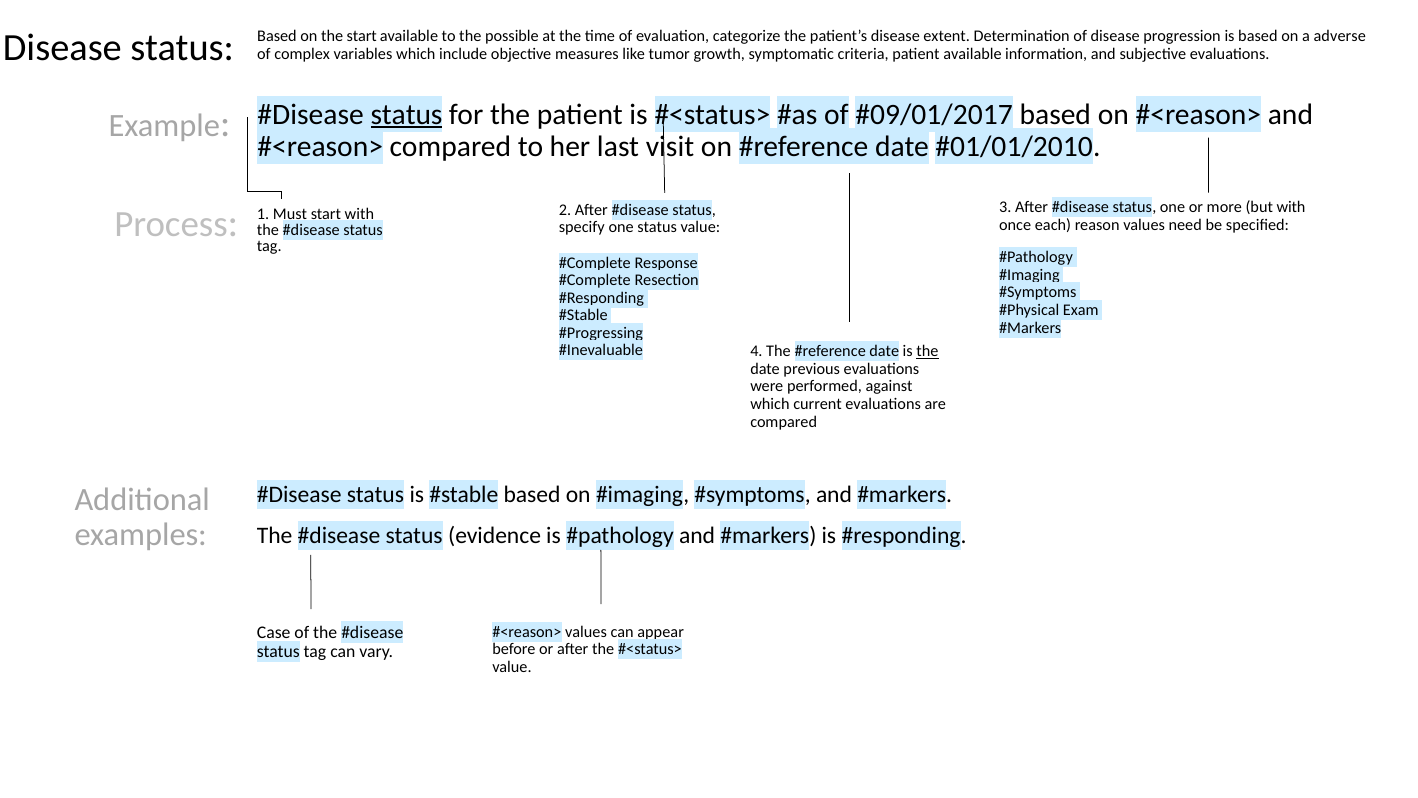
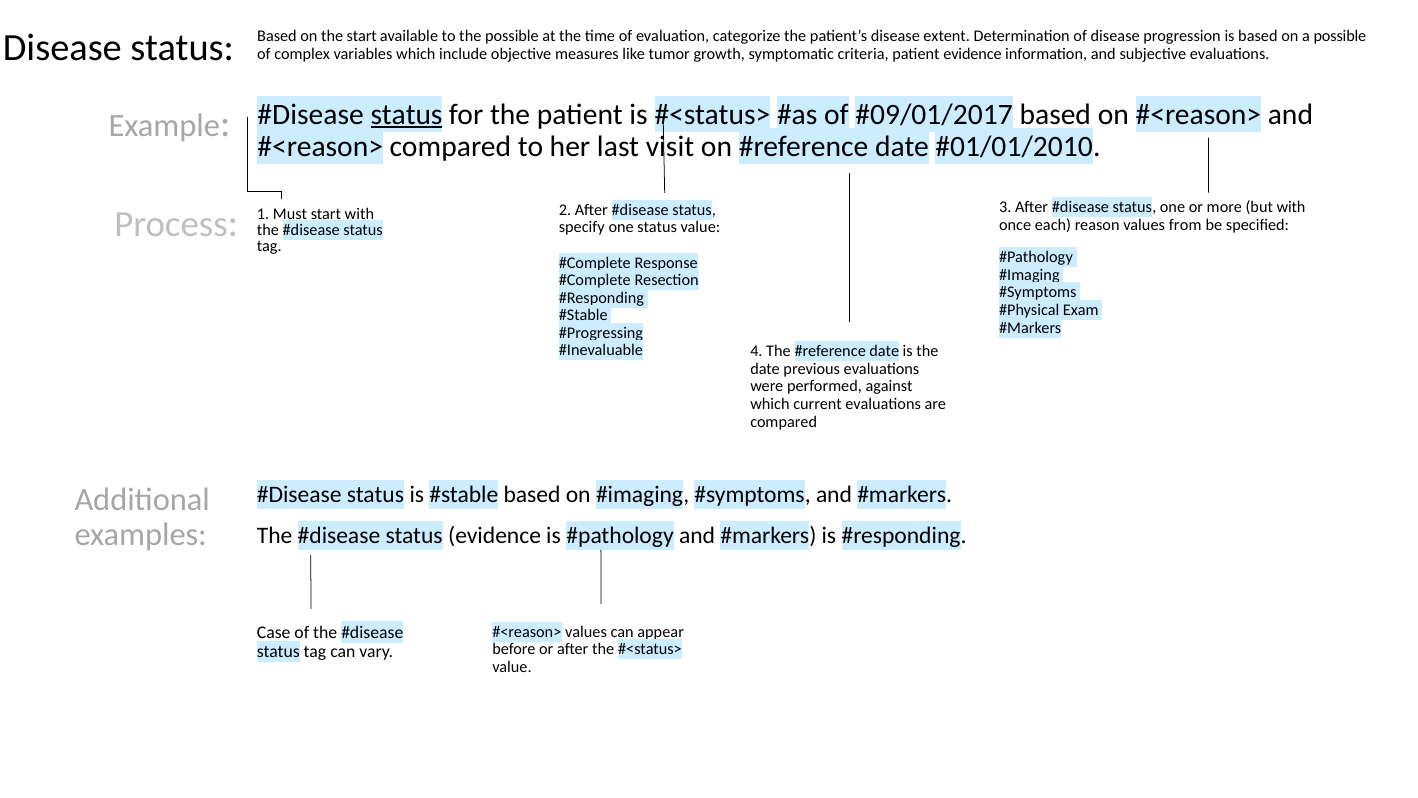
a adverse: adverse -> possible
patient available: available -> evidence
need: need -> from
the at (928, 351) underline: present -> none
